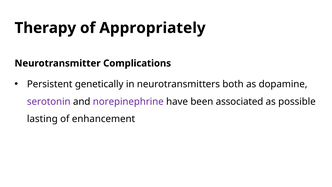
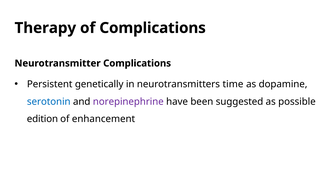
of Appropriately: Appropriately -> Complications
both: both -> time
serotonin colour: purple -> blue
associated: associated -> suggested
lasting: lasting -> edition
